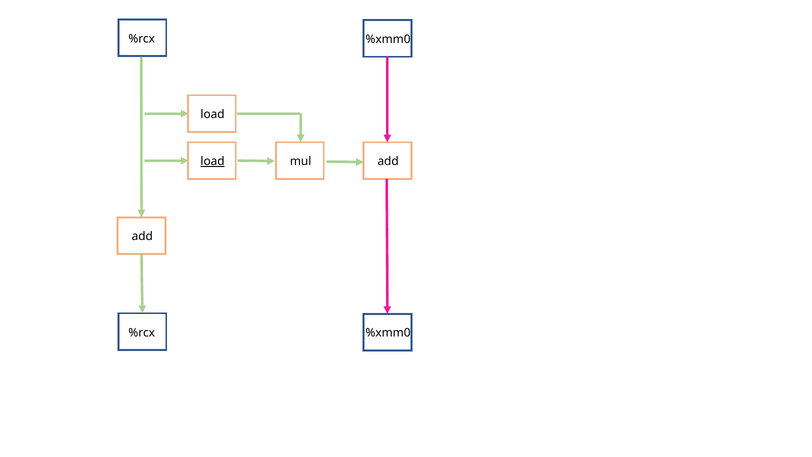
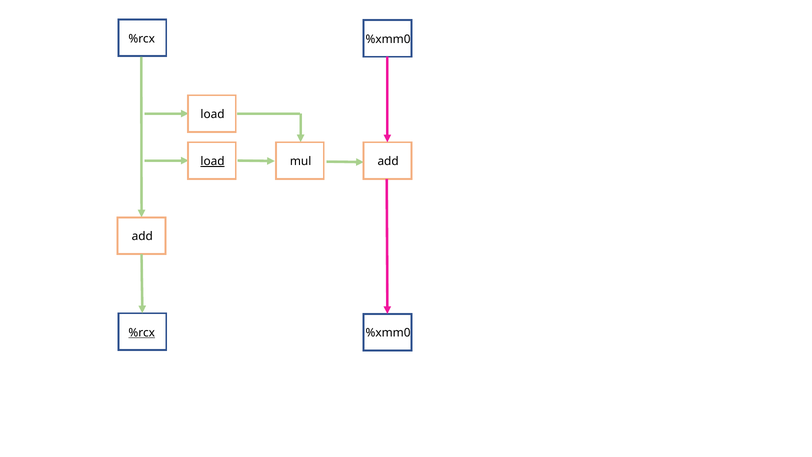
%rcx at (142, 333) underline: none -> present
